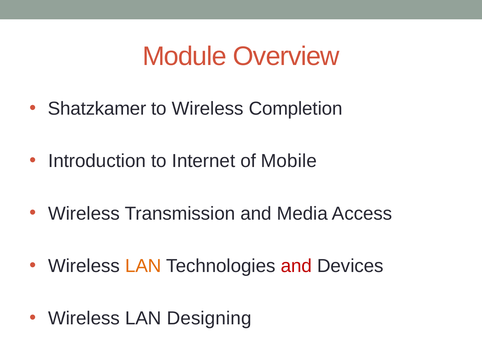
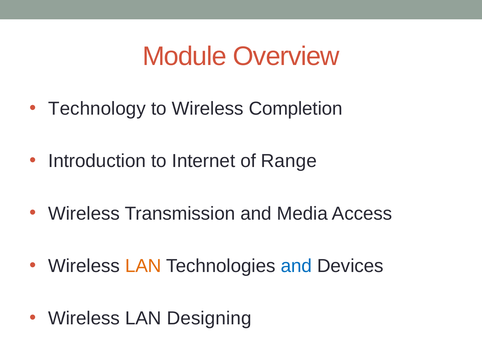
Shatzkamer: Shatzkamer -> Technology
Mobile: Mobile -> Range
and at (296, 266) colour: red -> blue
